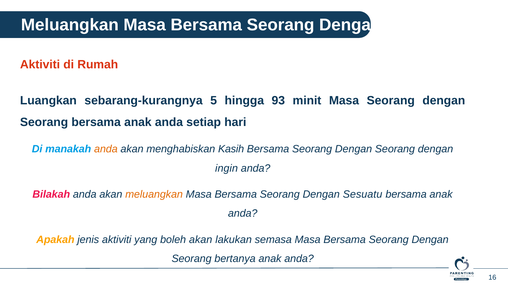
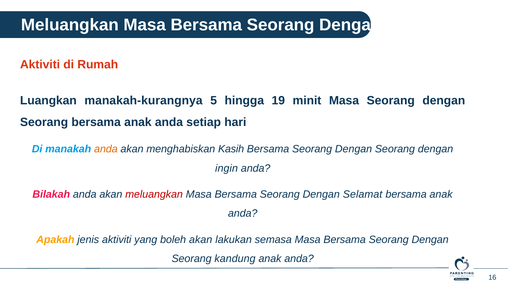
sebarang-kurangnya: sebarang-kurangnya -> manakah-kurangnya
93: 93 -> 19
meluangkan at (154, 194) colour: orange -> red
Sesuatu: Sesuatu -> Selamat
bertanya: bertanya -> kandung
